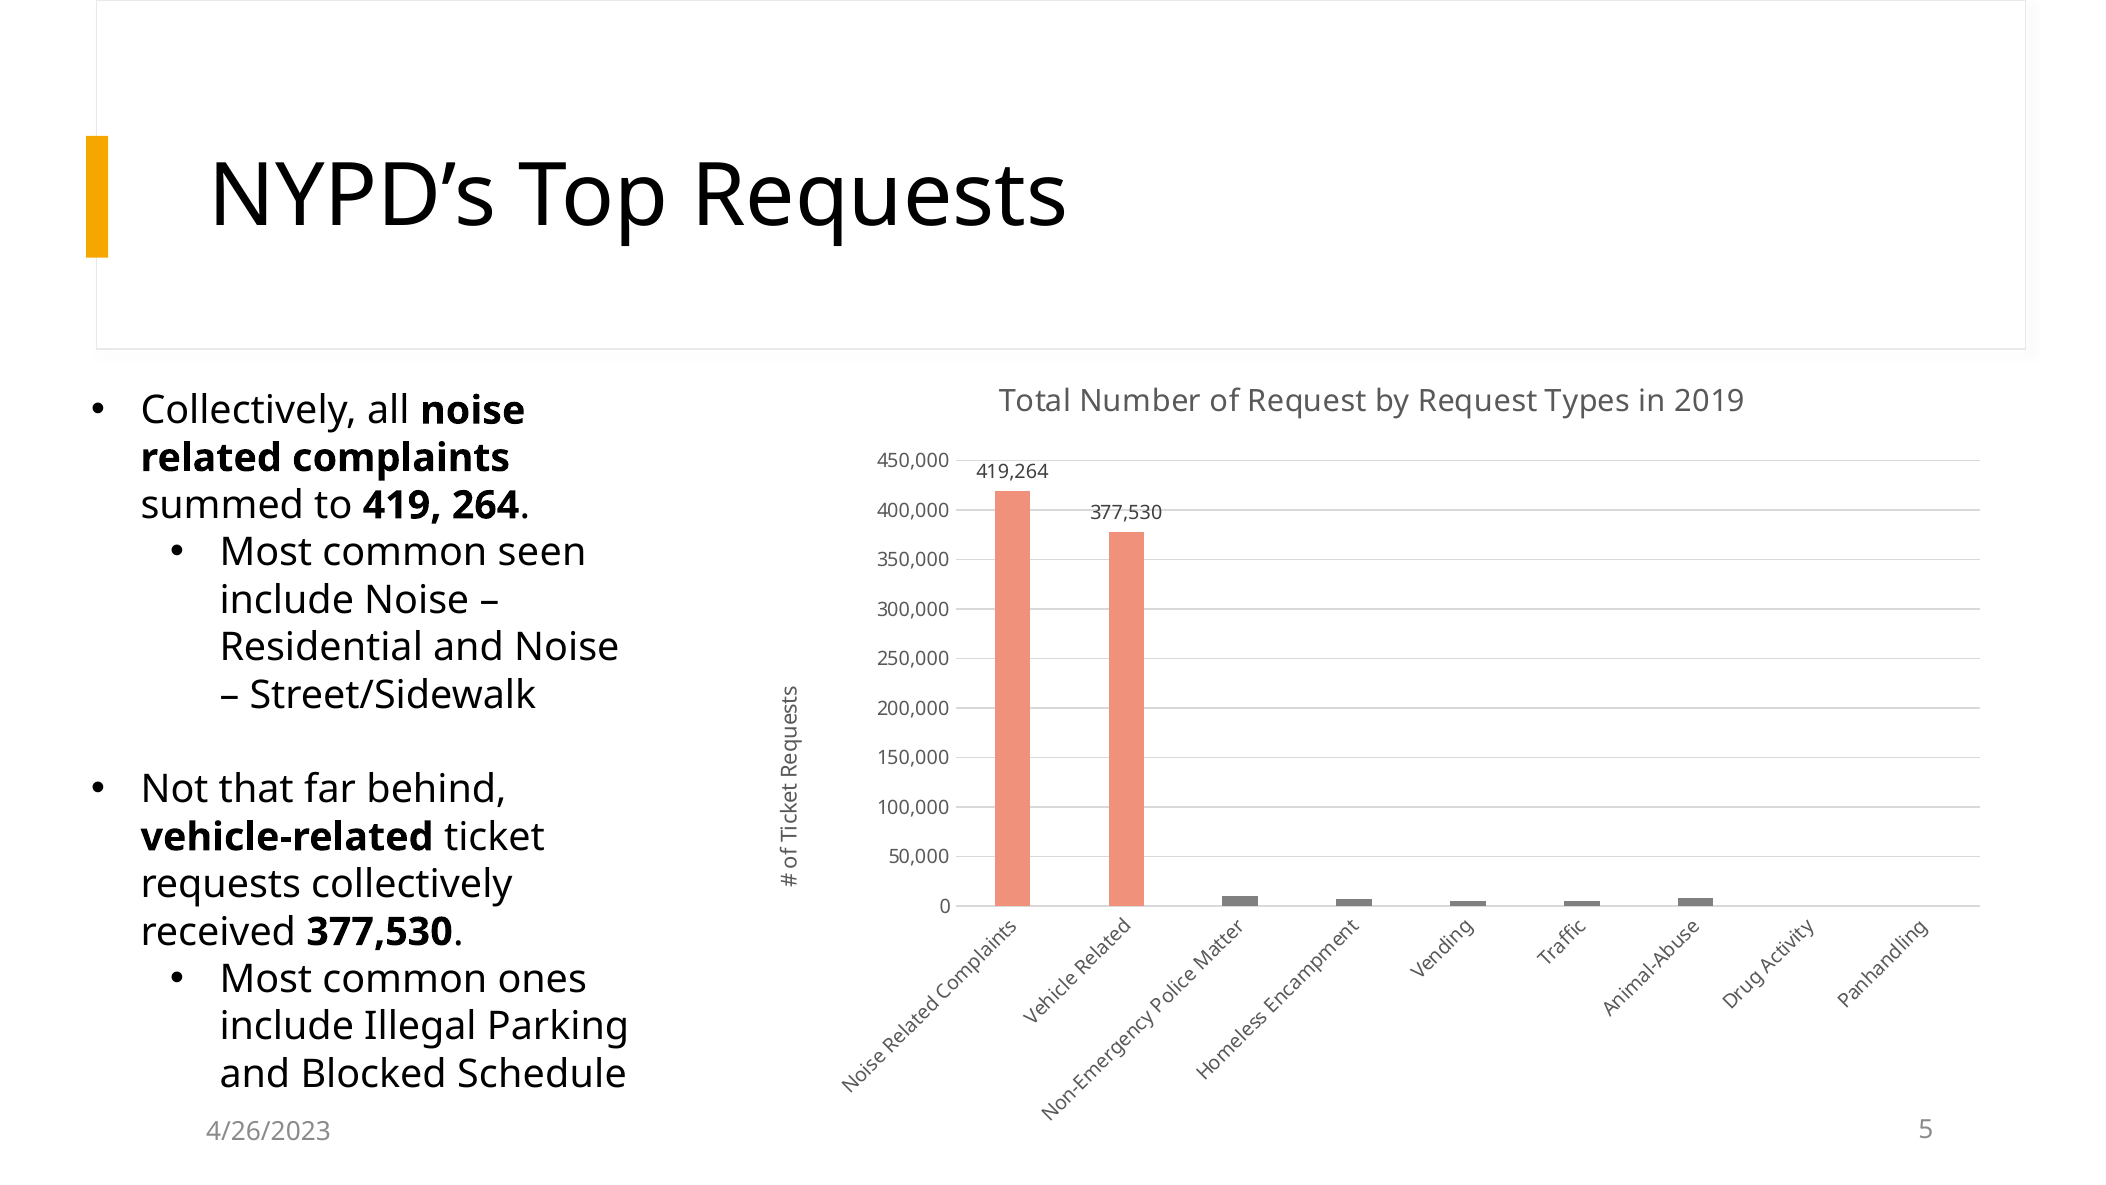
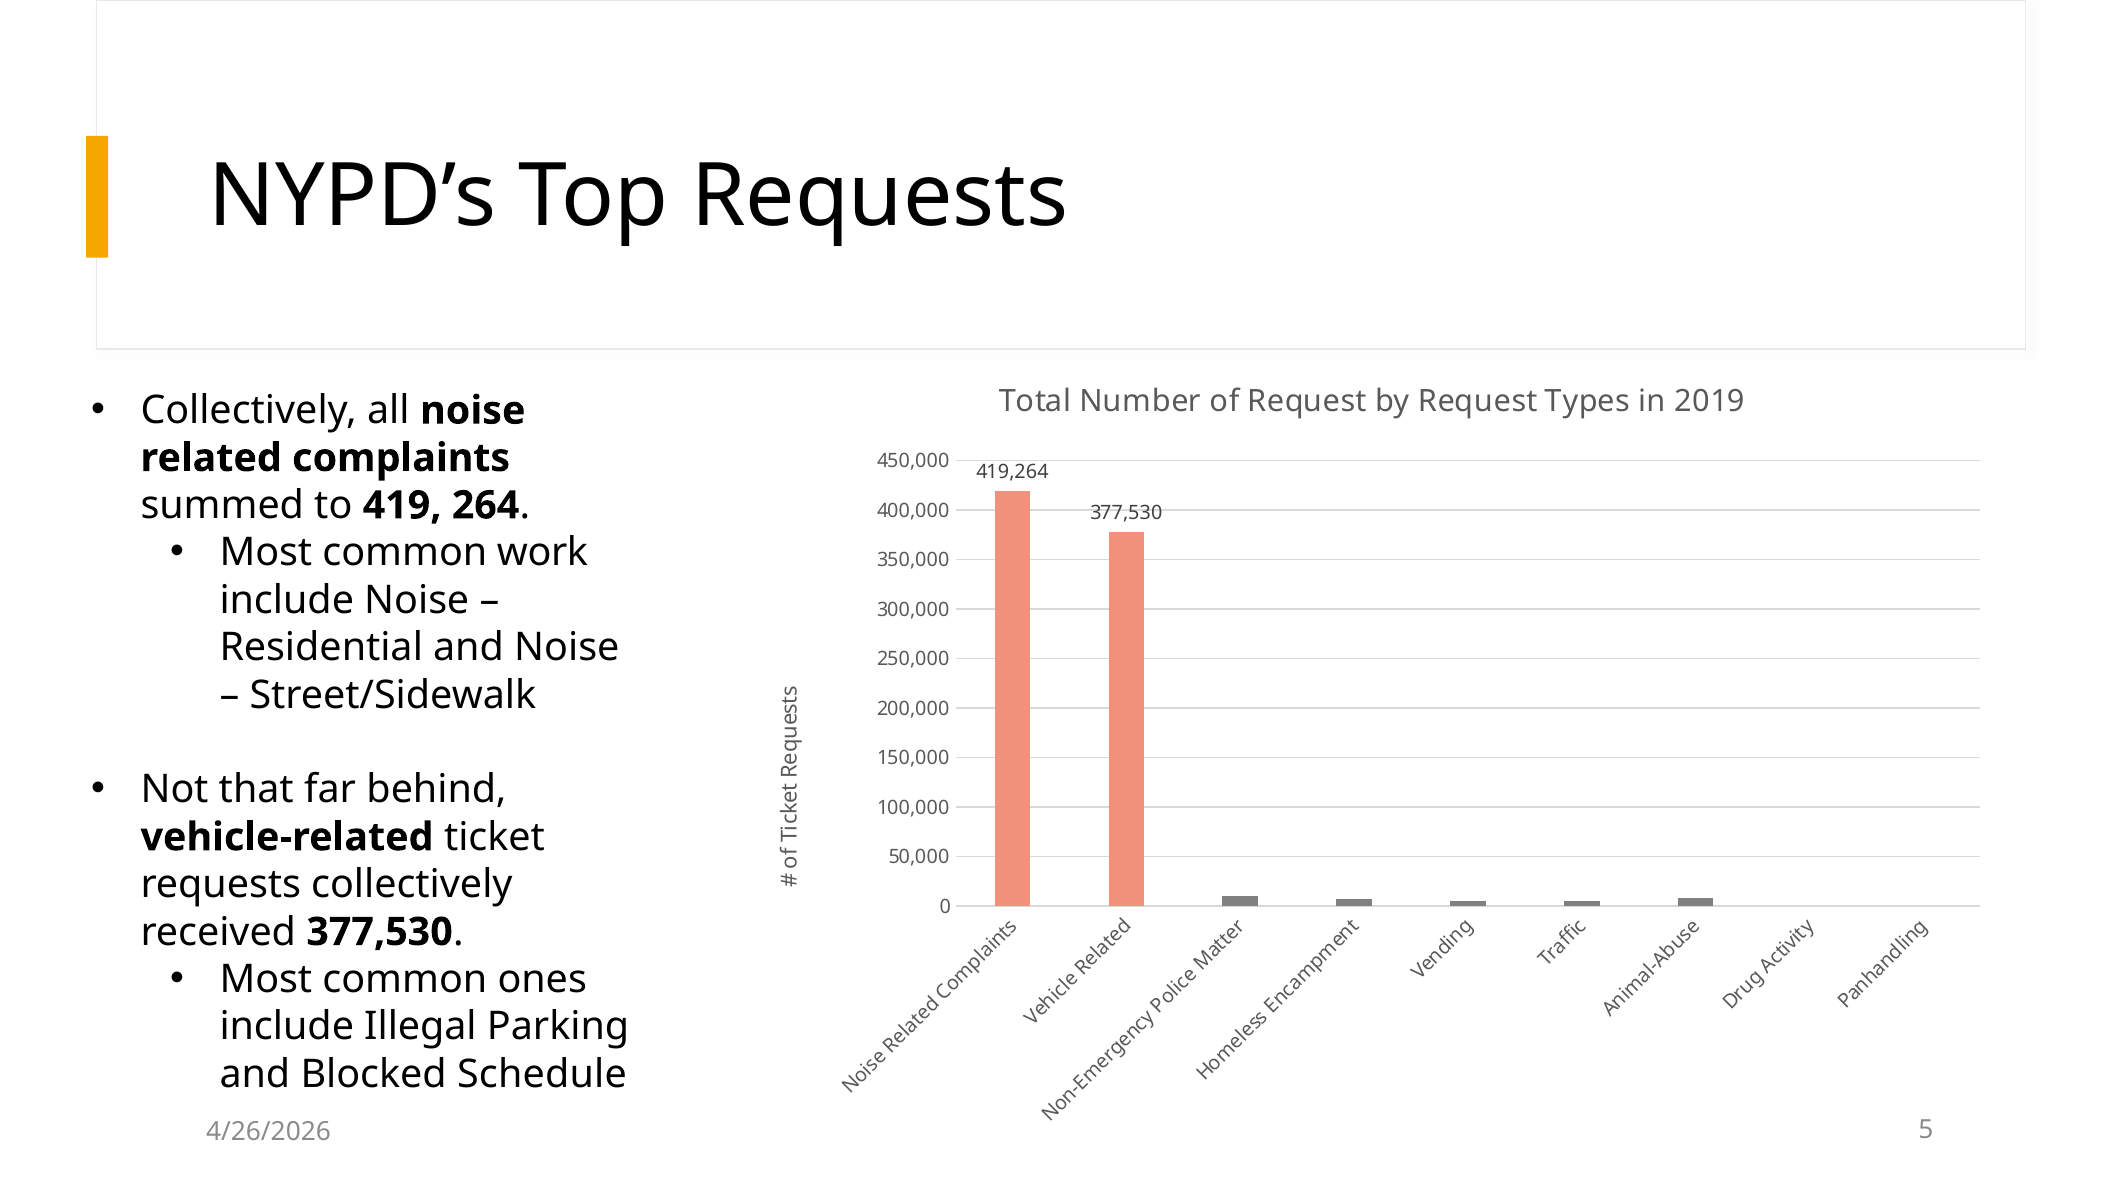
seen: seen -> work
4/26/2023: 4/26/2023 -> 4/26/2026
